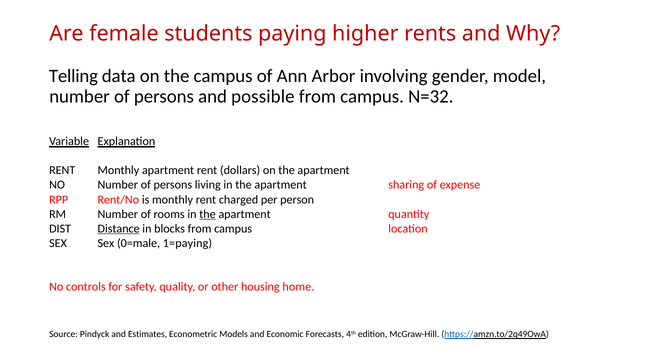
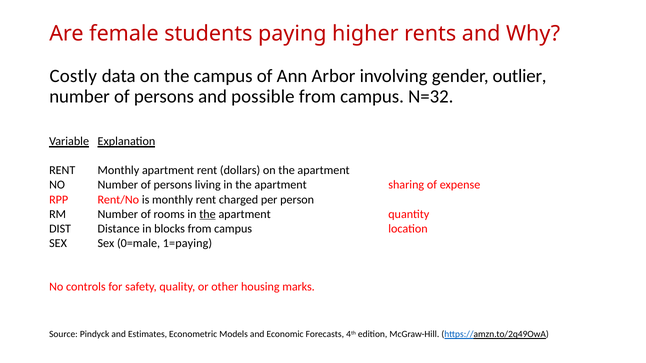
Telling: Telling -> Costly
model: model -> outlier
Distance underline: present -> none
home: home -> marks
